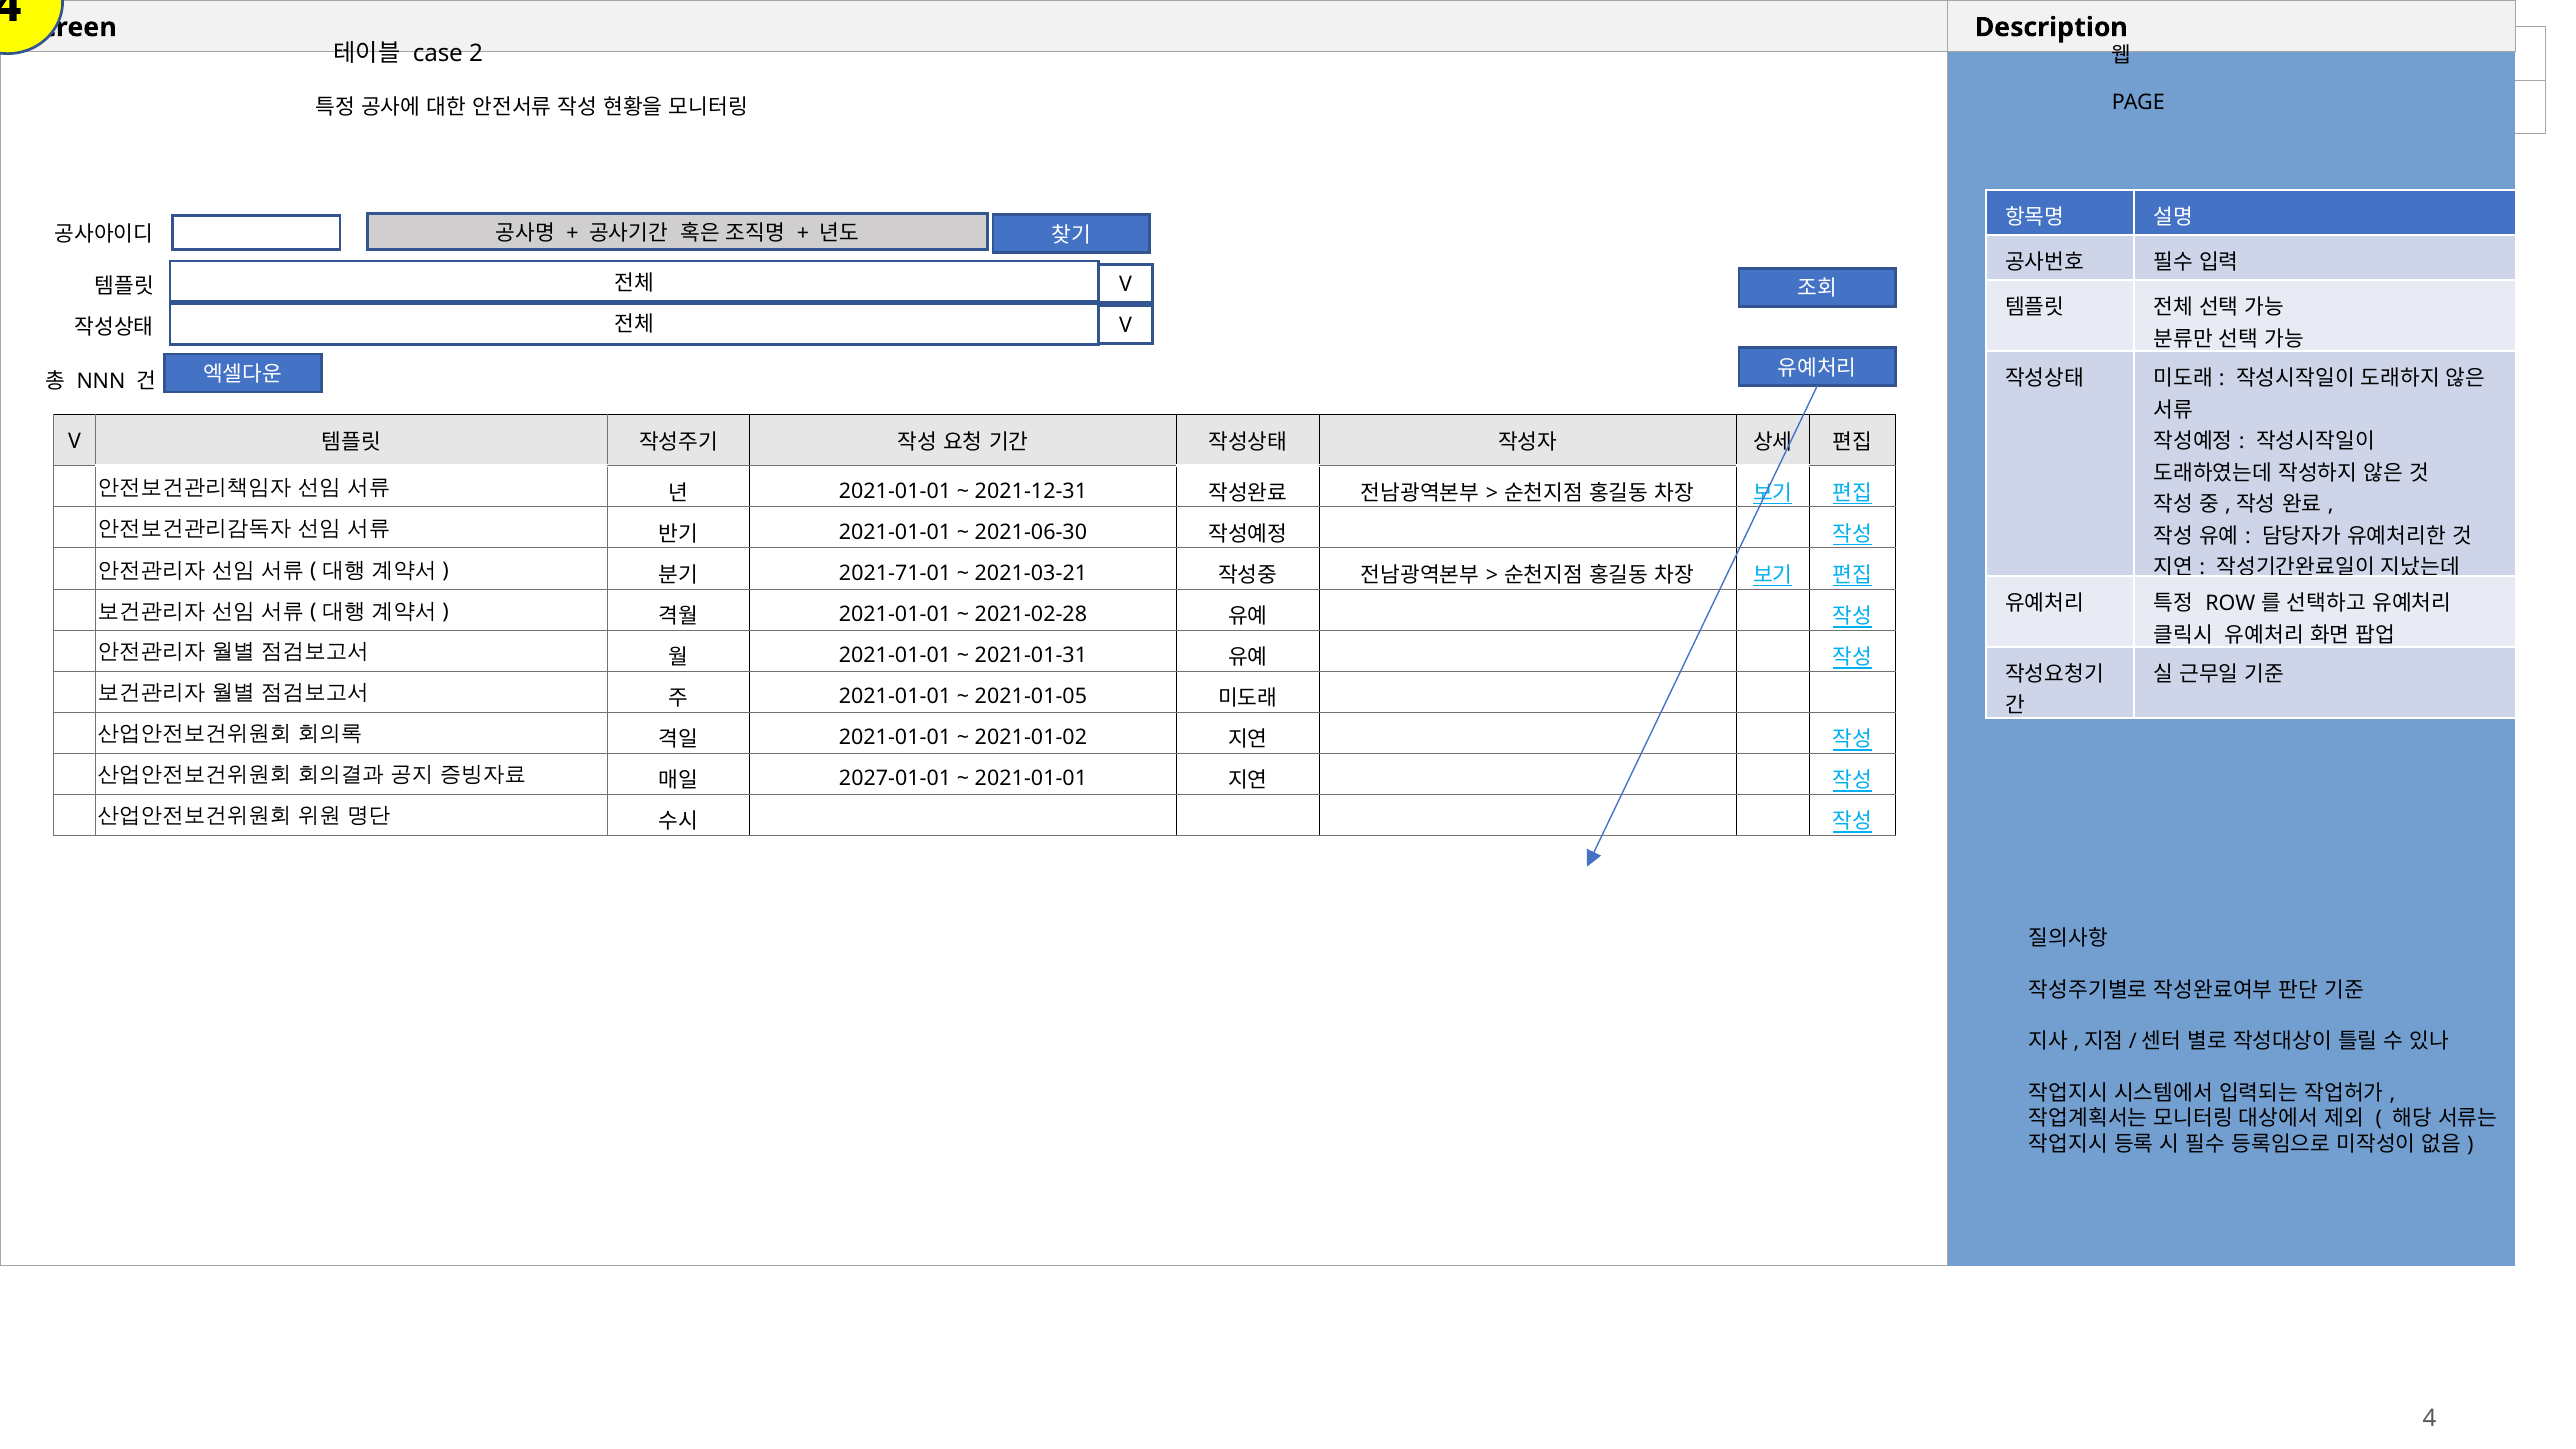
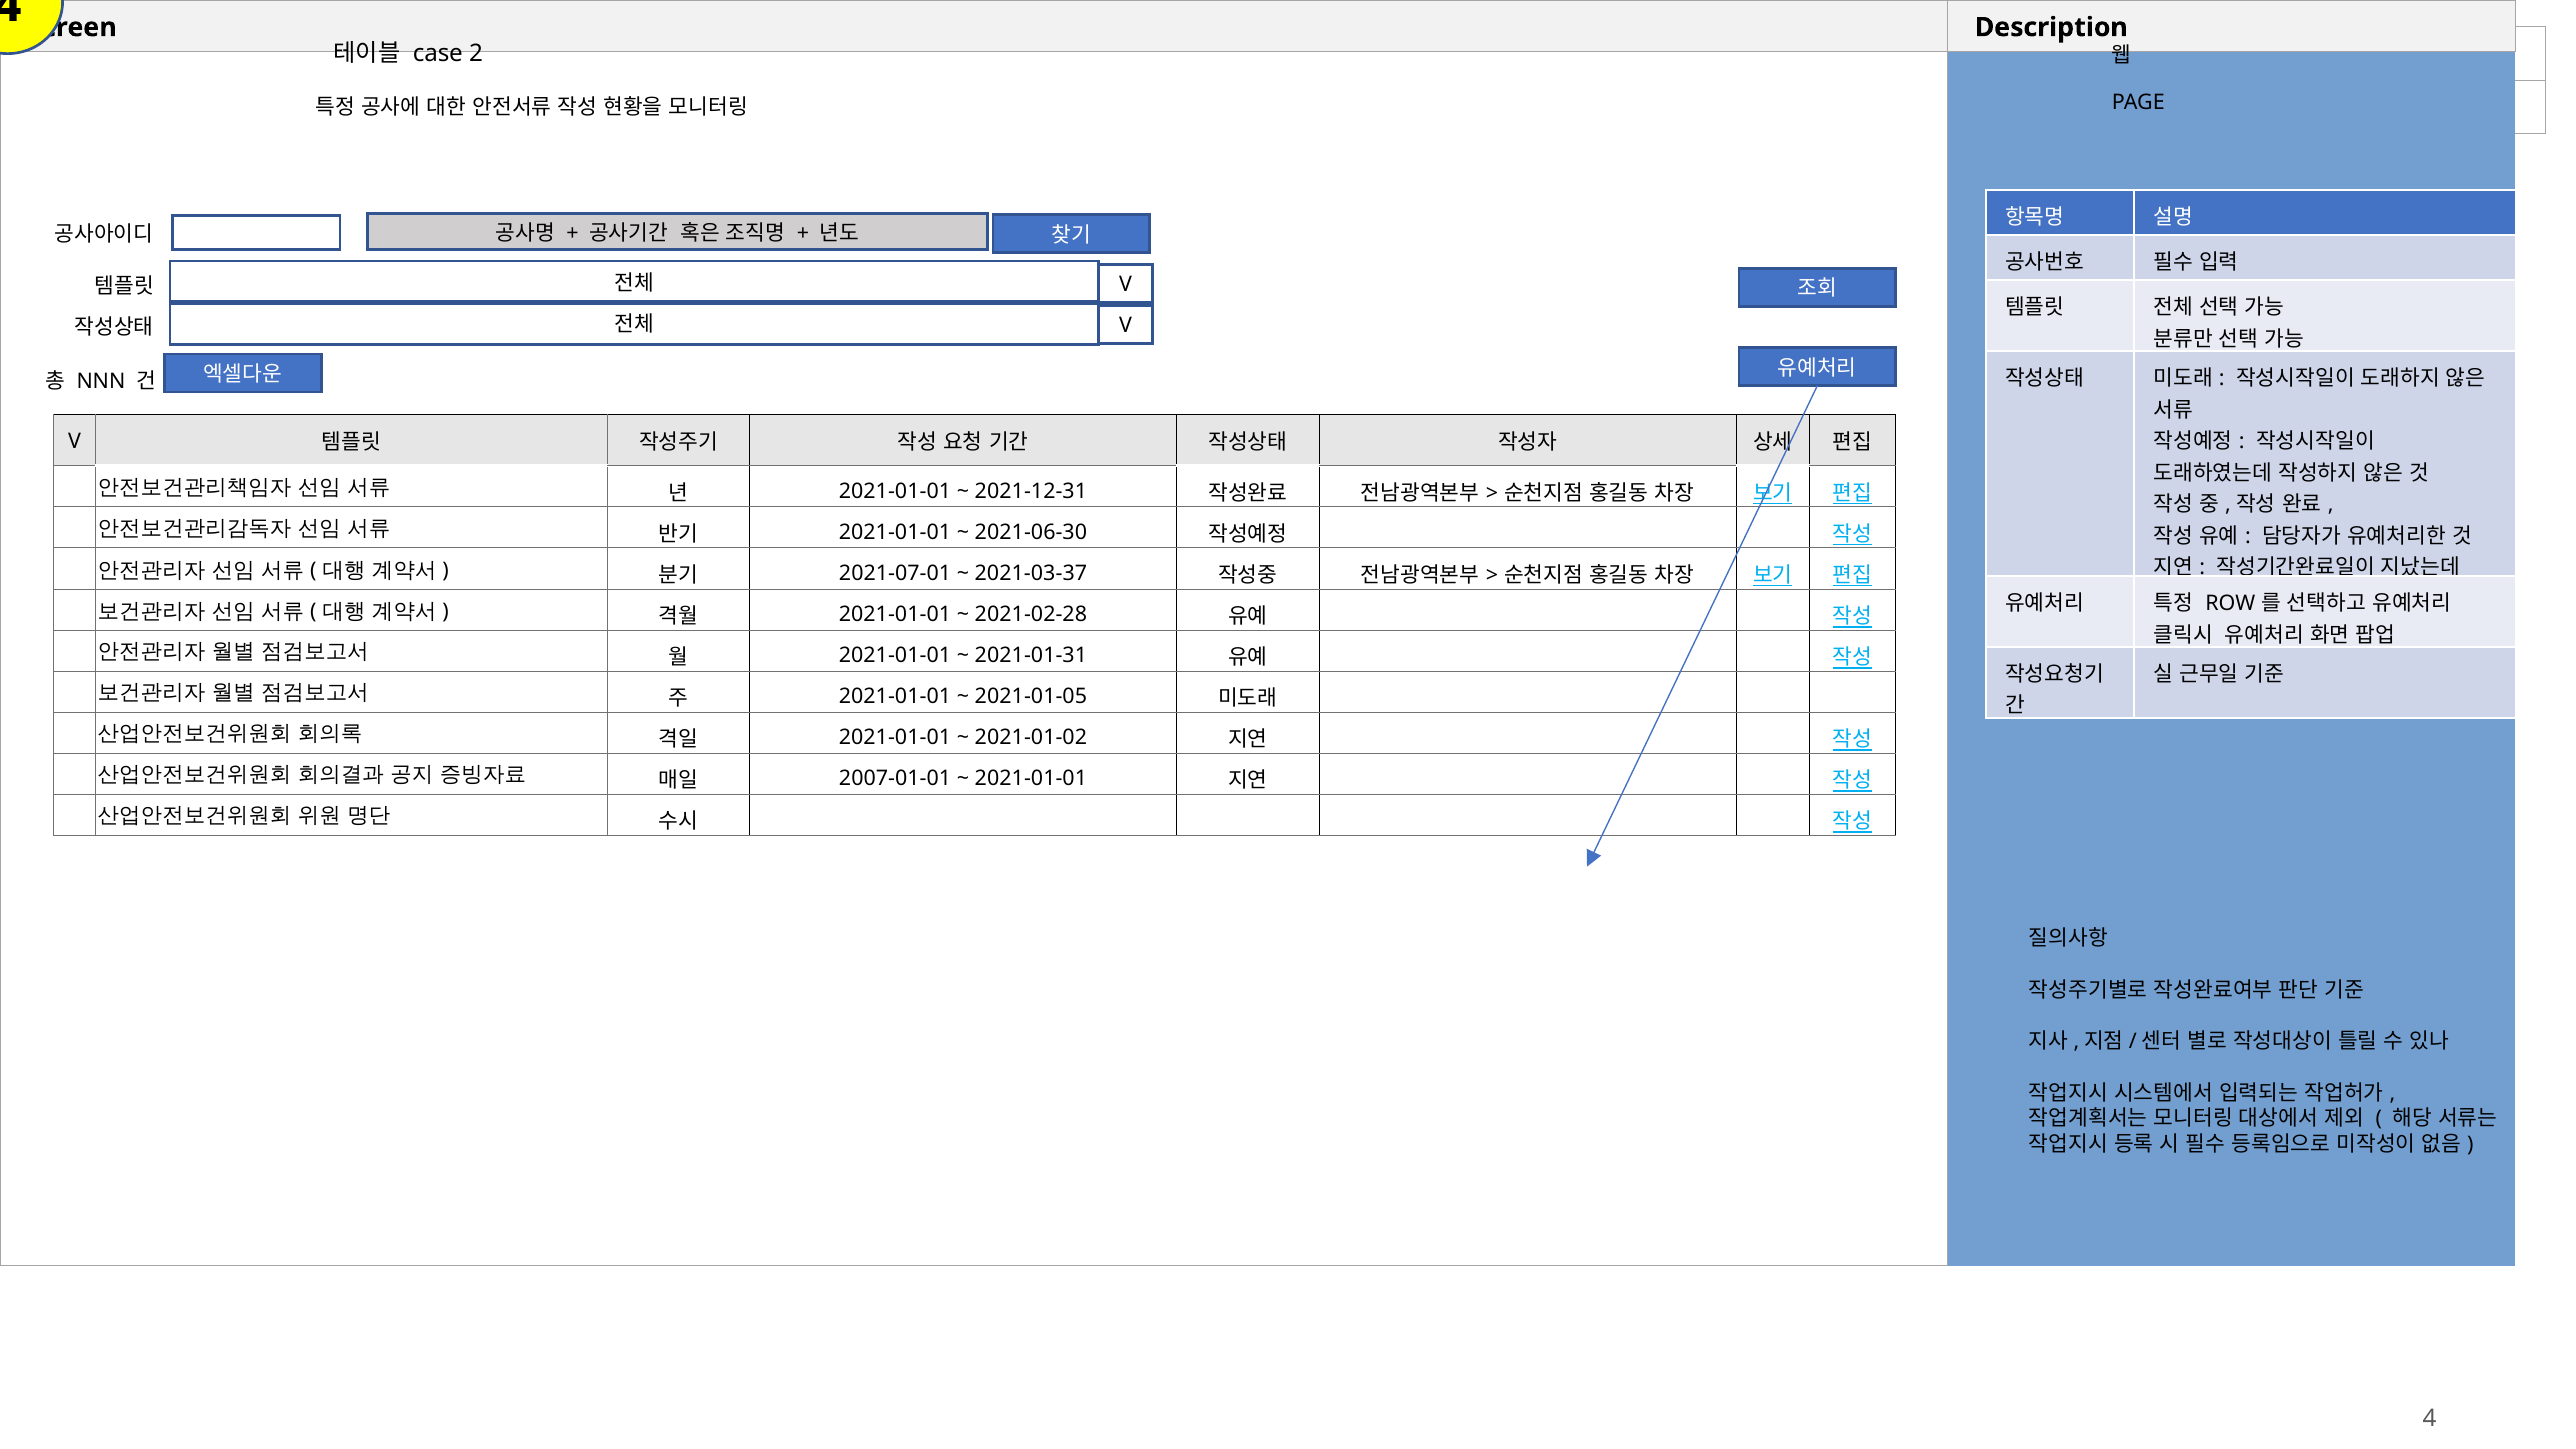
2021-71-01: 2021-71-01 -> 2021-07-01
2021-03-21: 2021-03-21 -> 2021-03-37
2027-01-01: 2027-01-01 -> 2007-01-01
